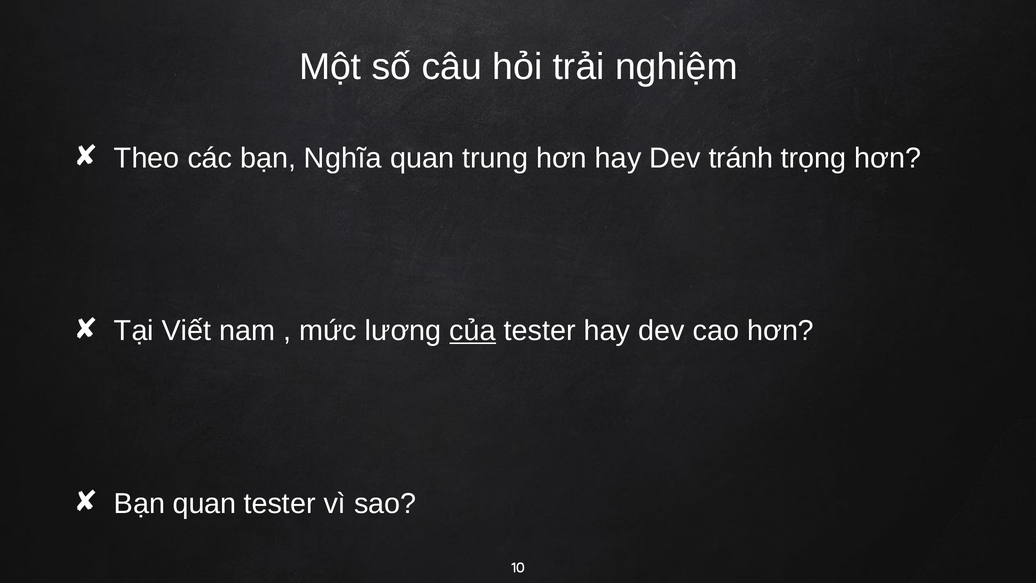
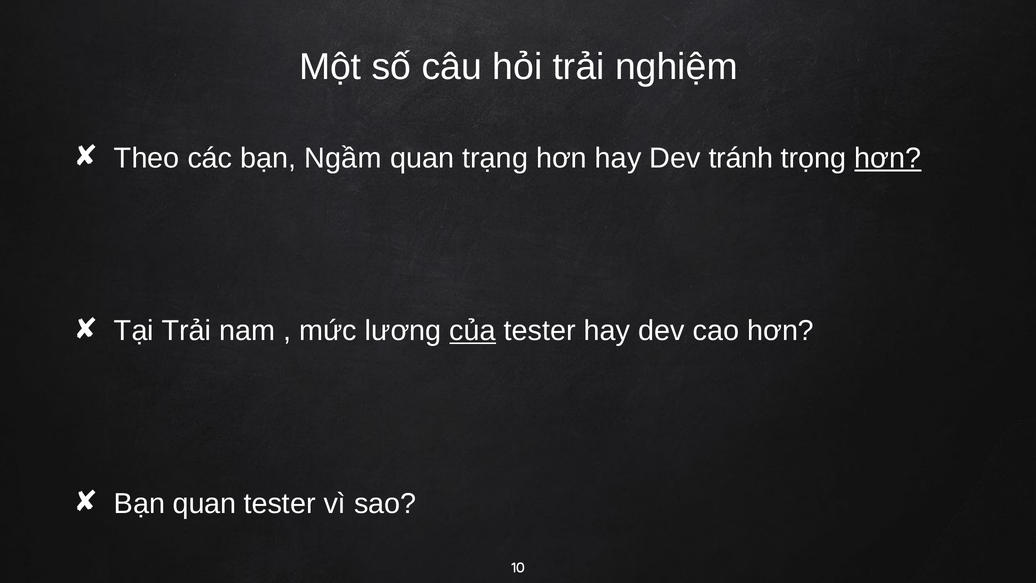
Nghĩa: Nghĩa -> Ngầm
trung: trung -> trạng
hơn at (888, 158) underline: none -> present
Tại Viết: Viết -> Trải
